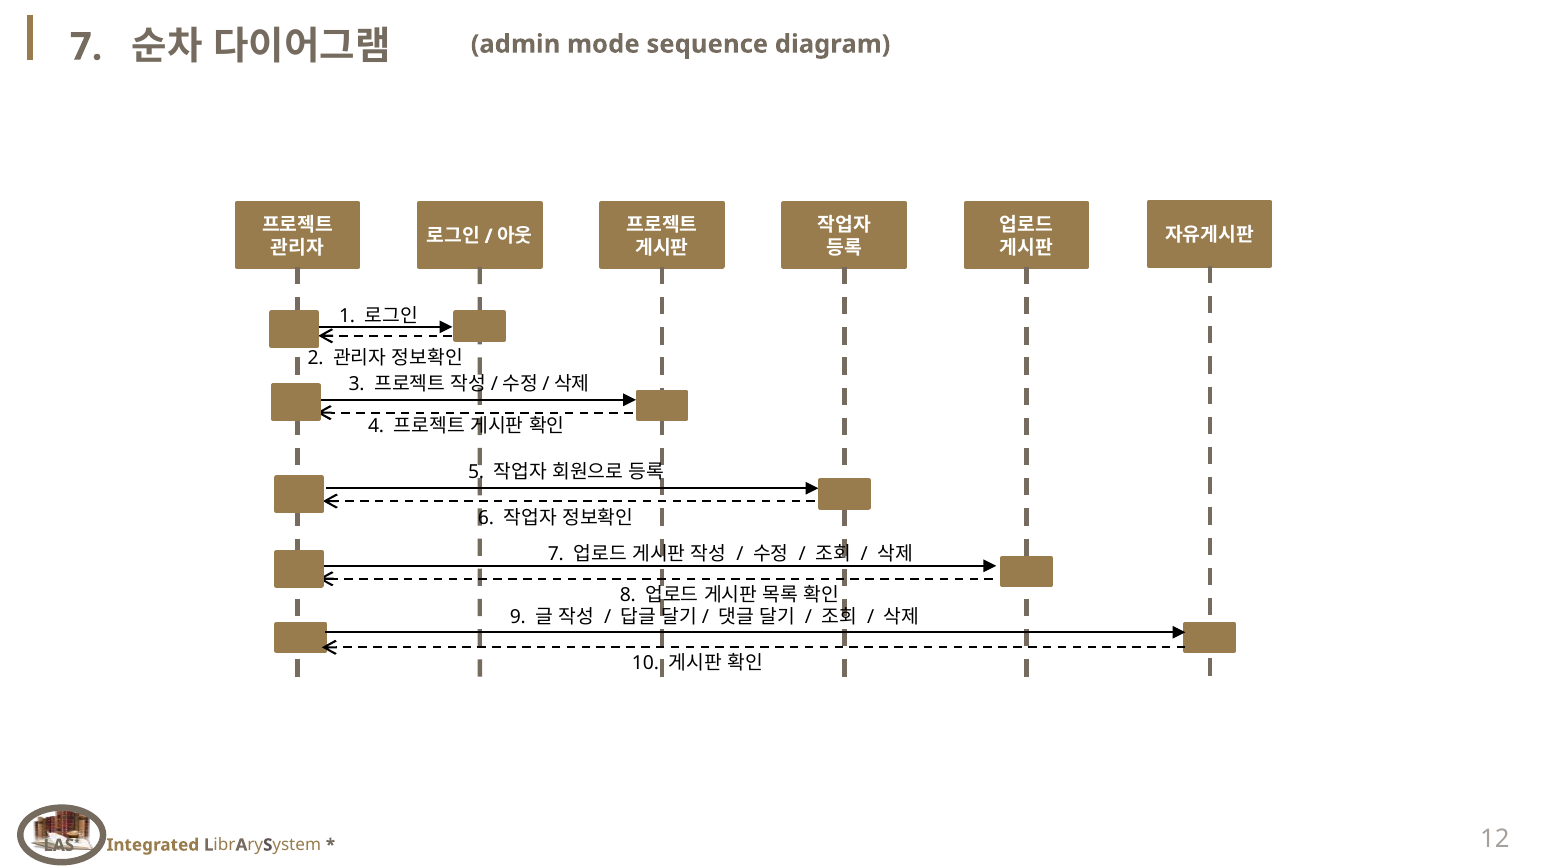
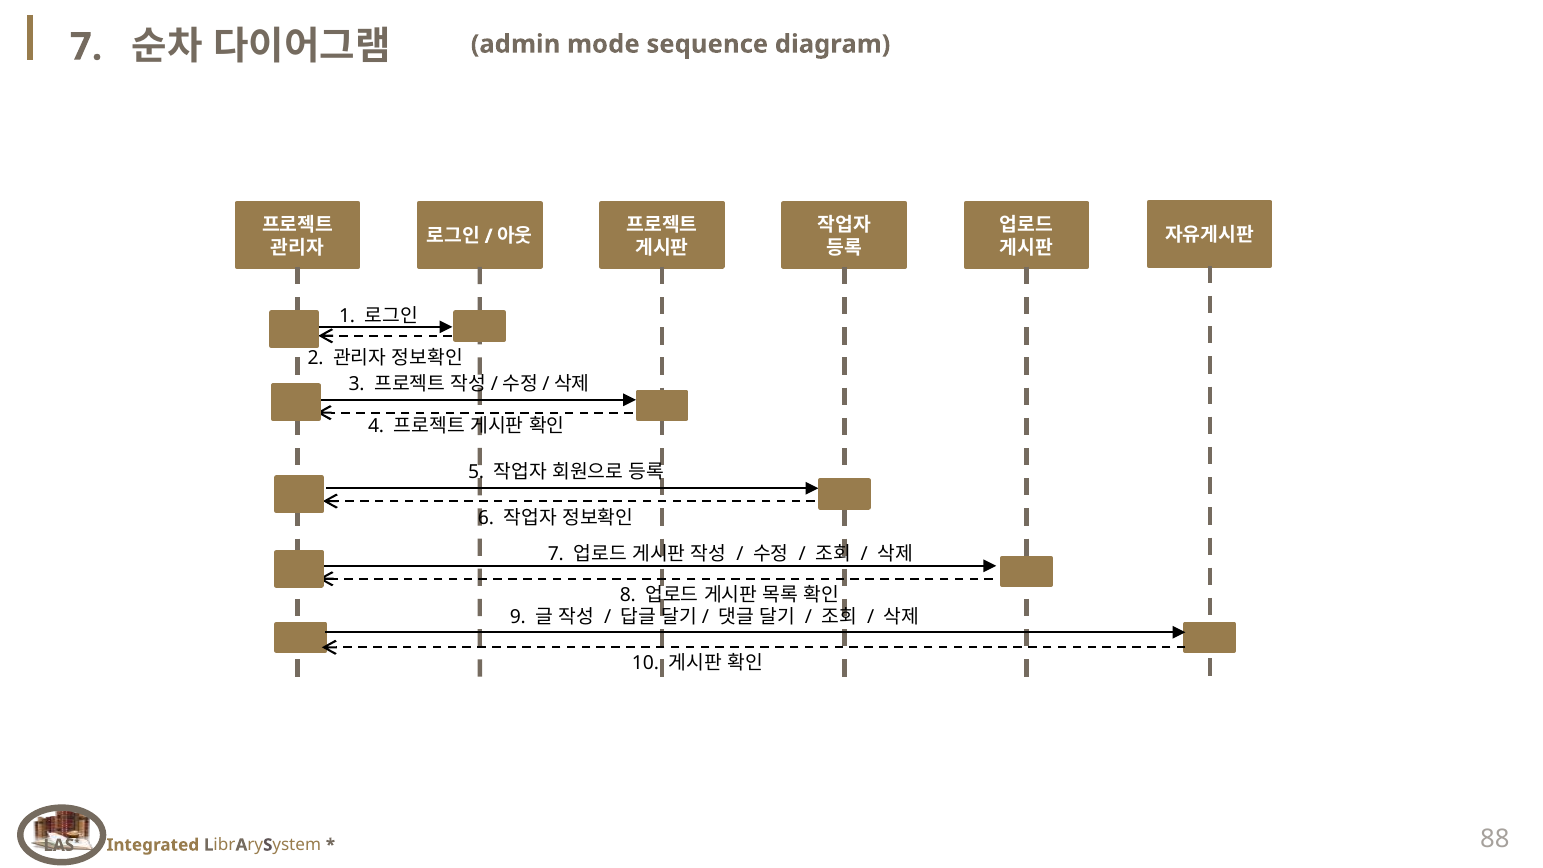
12: 12 -> 88
